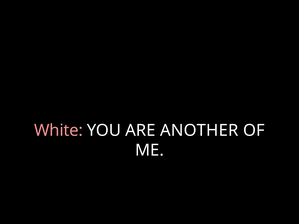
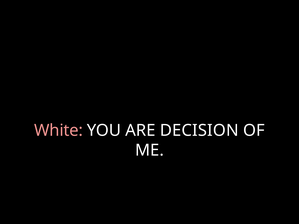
ANOTHER: ANOTHER -> DECISION
